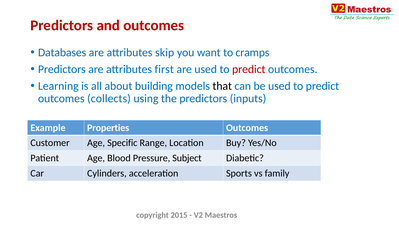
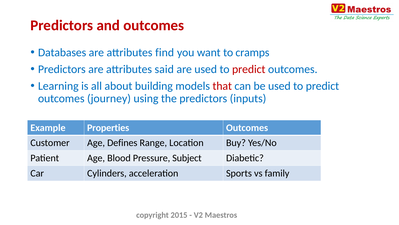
skip: skip -> find
first: first -> said
that colour: black -> red
collects: collects -> journey
Specific: Specific -> Defines
